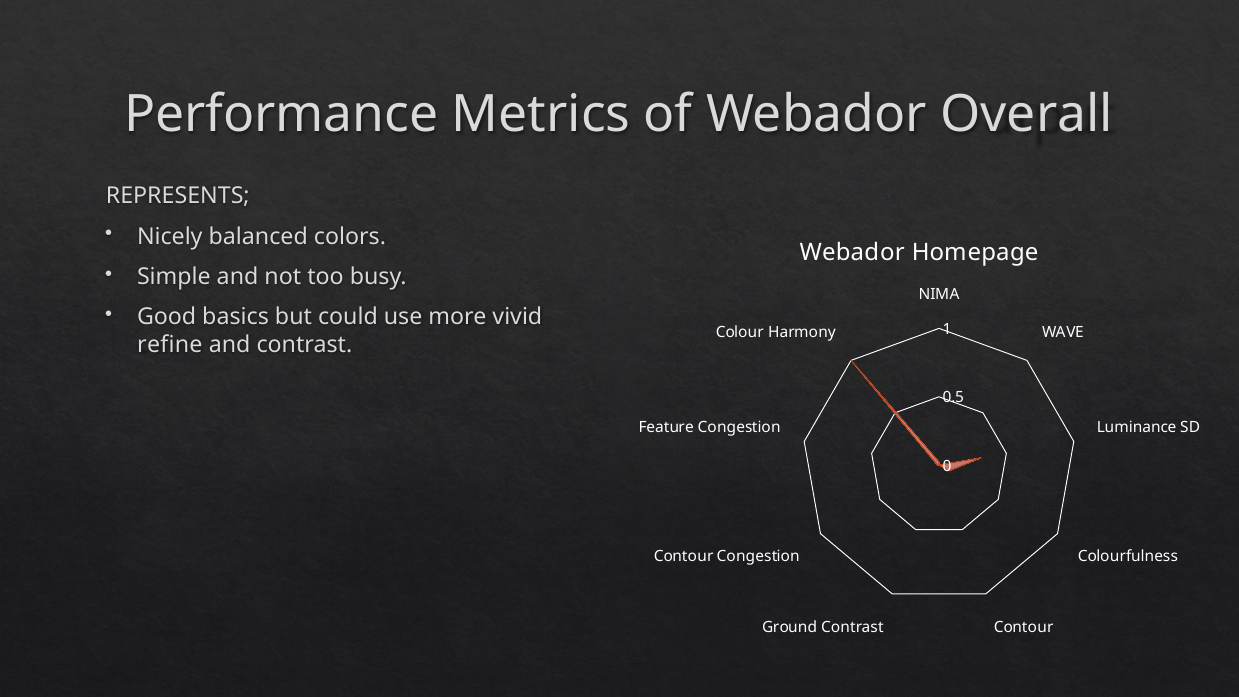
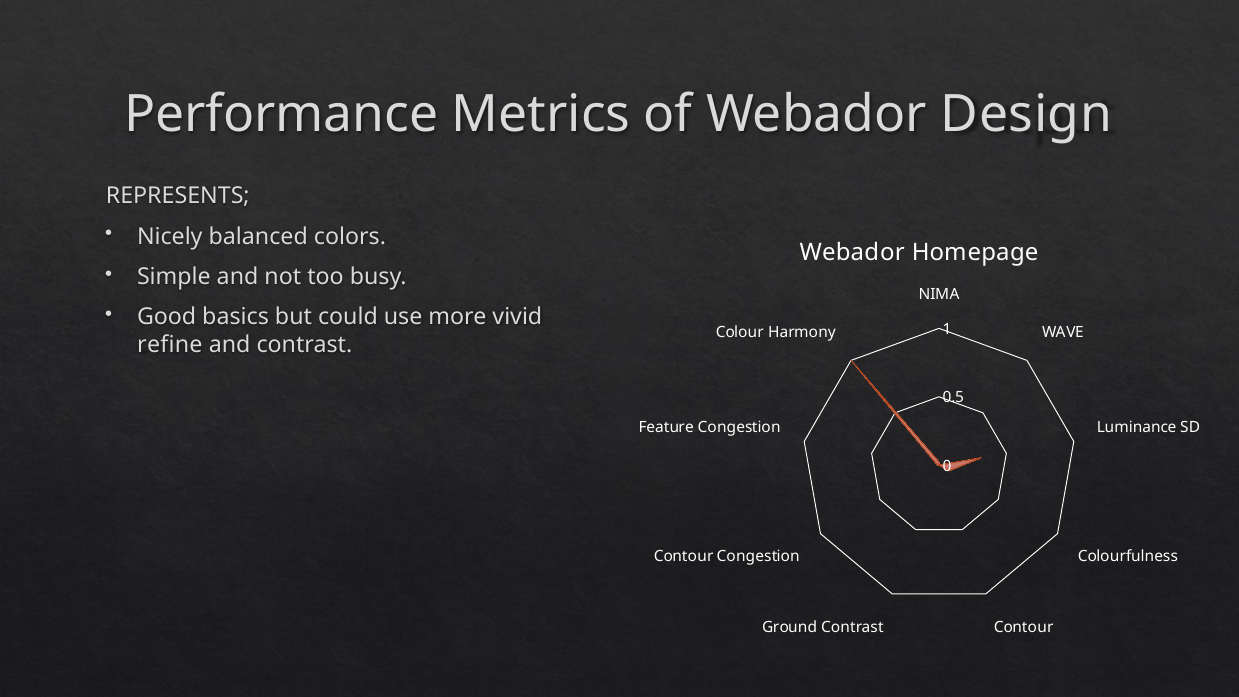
Overall: Overall -> Design
